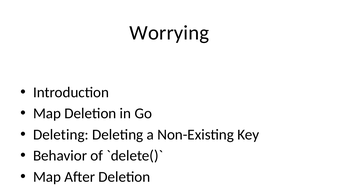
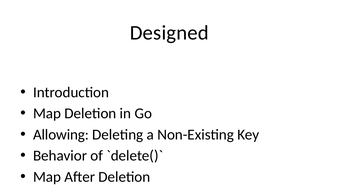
Worrying: Worrying -> Designed
Deleting at (61, 134): Deleting -> Allowing
